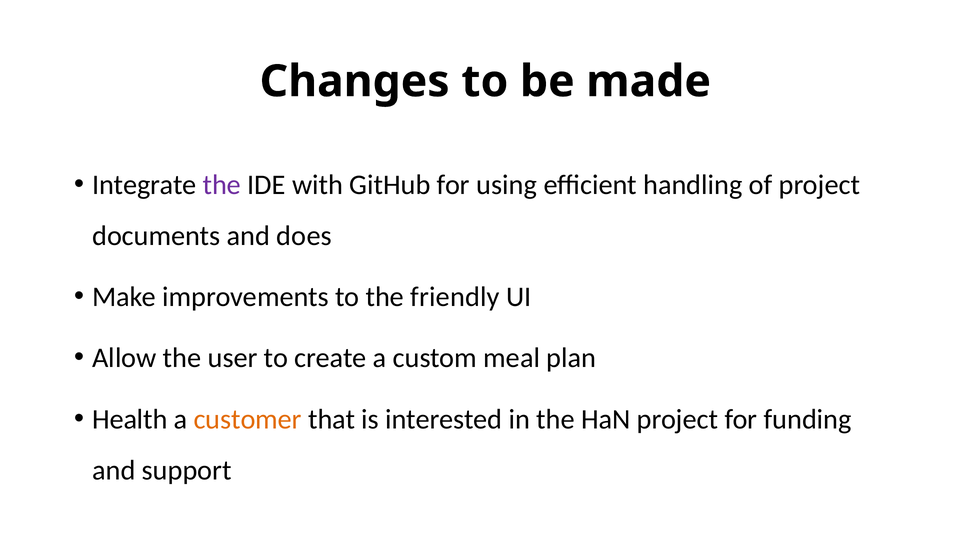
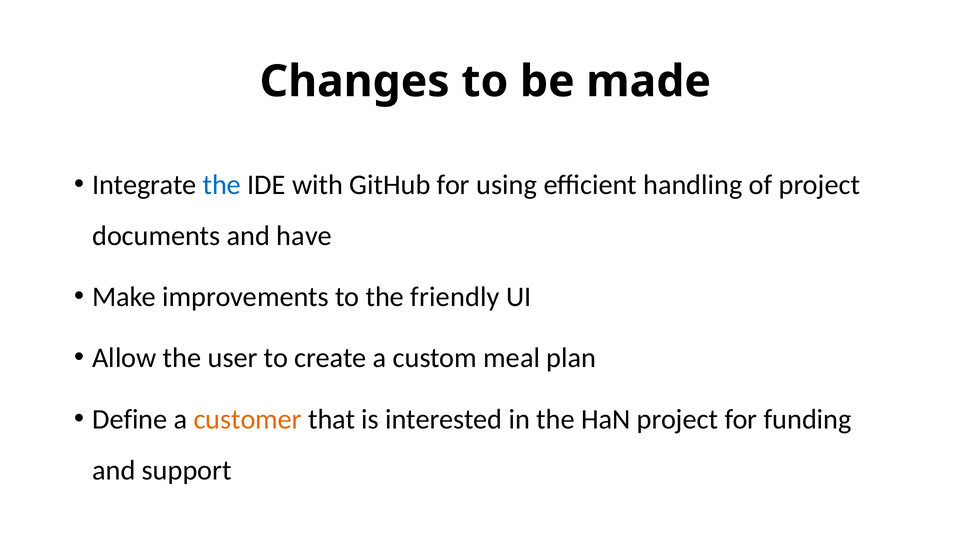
the at (222, 185) colour: purple -> blue
does: does -> have
Health: Health -> Define
